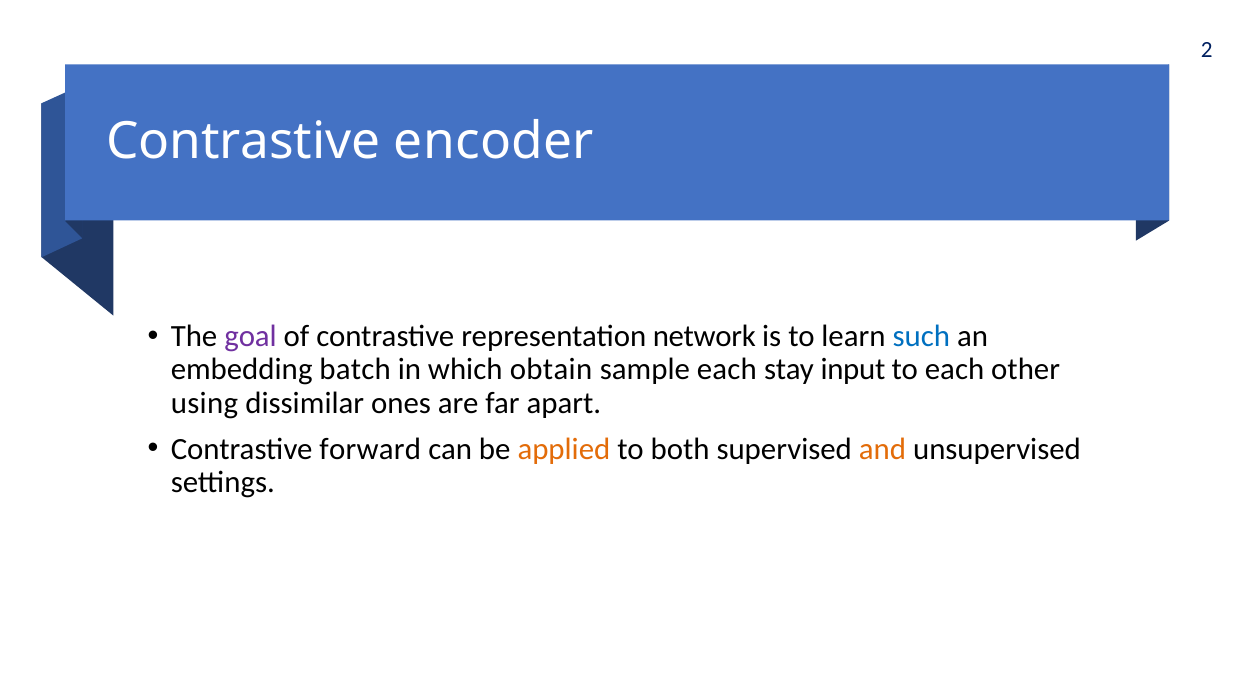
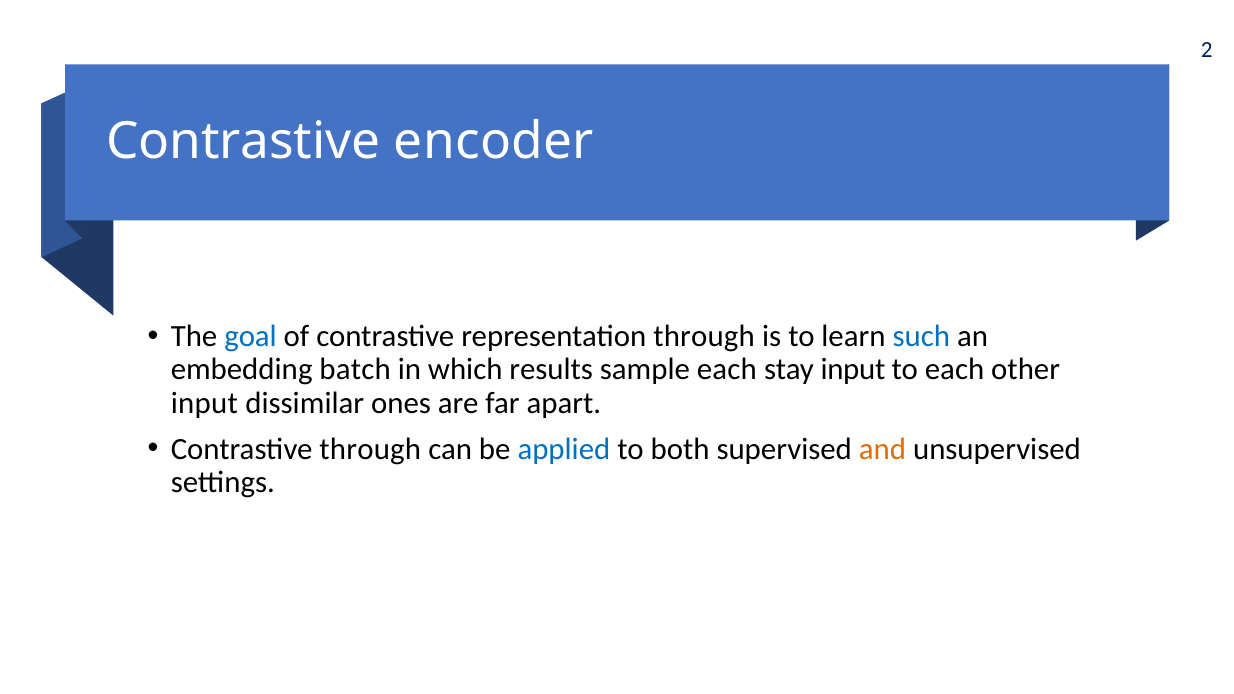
goal colour: purple -> blue
representation network: network -> through
obtain: obtain -> results
using at (204, 403): using -> input
Contrastive forward: forward -> through
applied colour: orange -> blue
